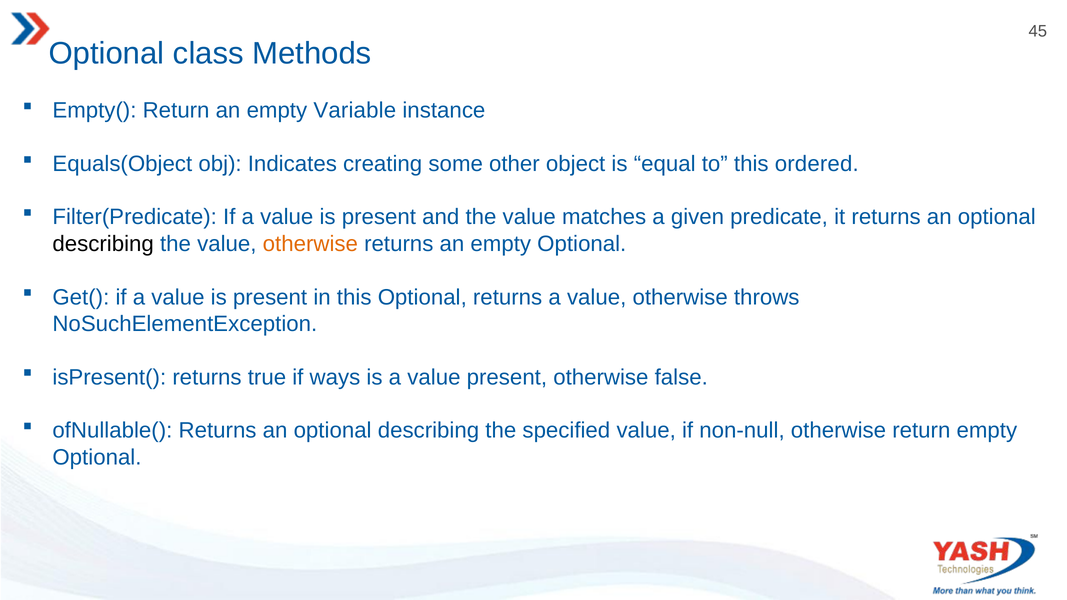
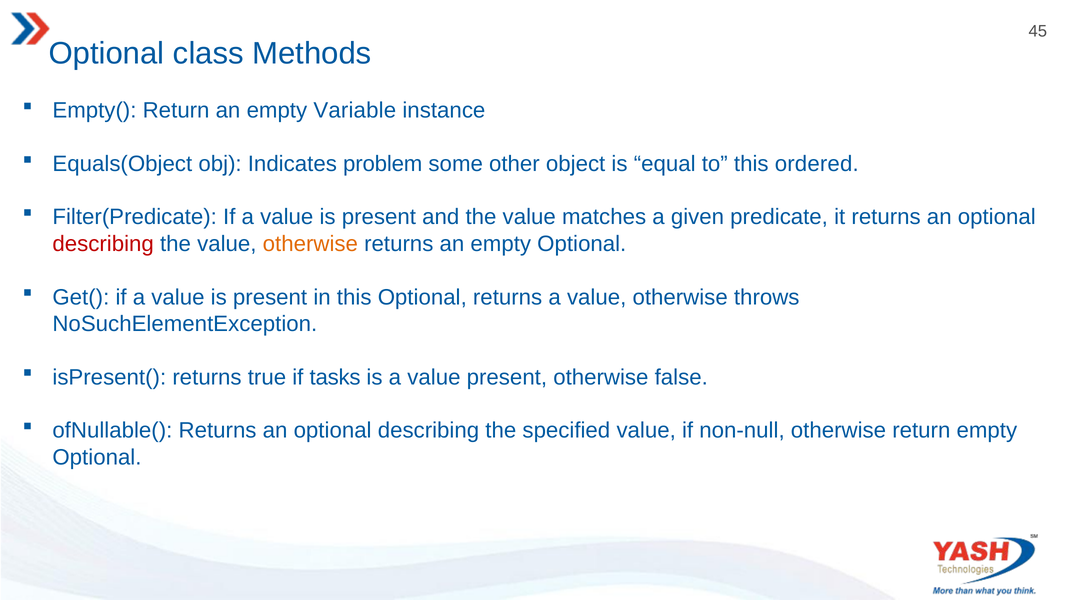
creating: creating -> problem
describing at (103, 244) colour: black -> red
ways: ways -> tasks
